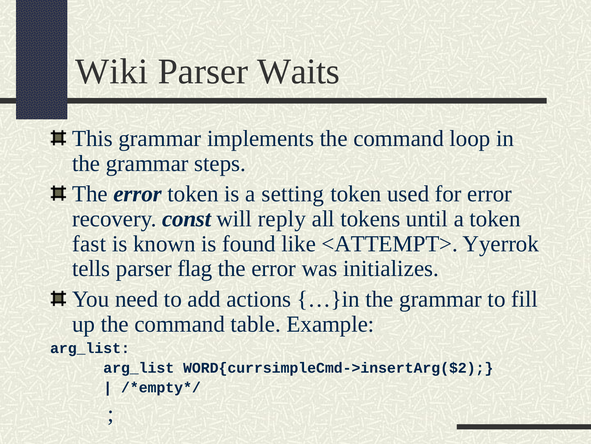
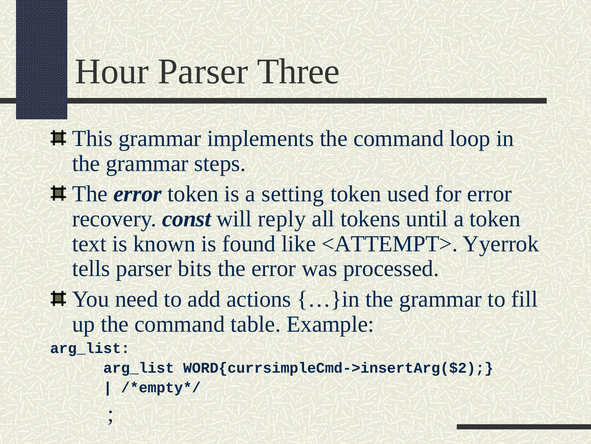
Wiki: Wiki -> Hour
Waits: Waits -> Three
fast: fast -> text
flag: flag -> bits
initializes: initializes -> processed
